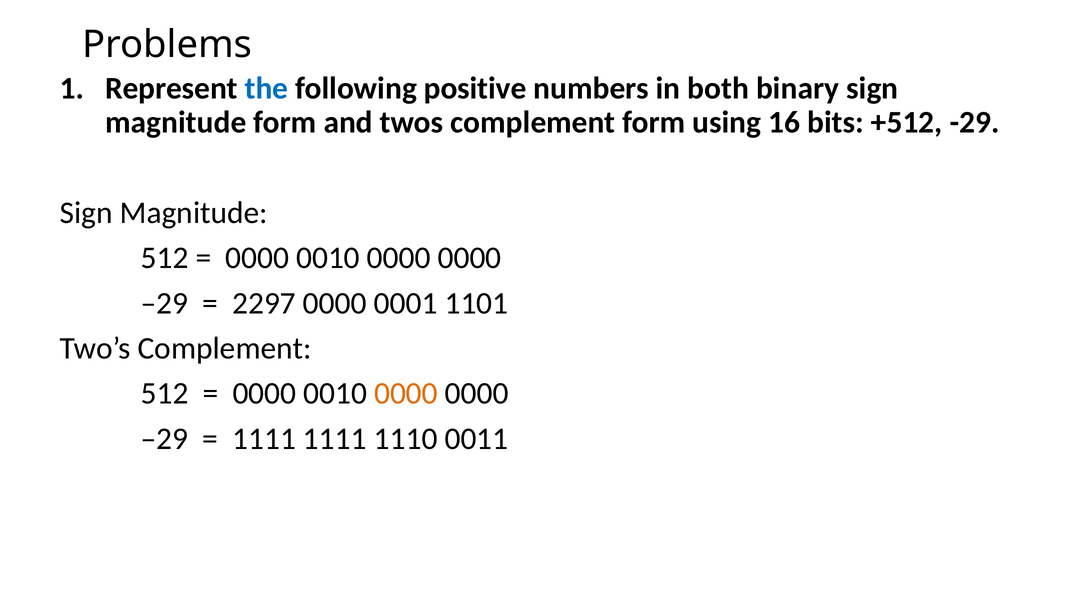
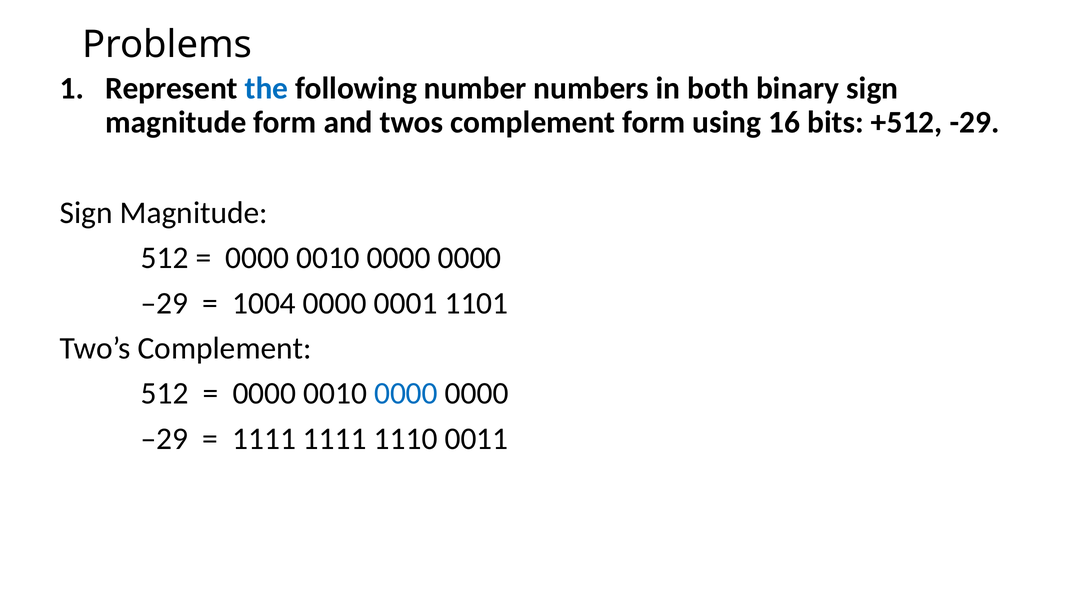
positive: positive -> number
2297: 2297 -> 1004
0000 at (406, 394) colour: orange -> blue
